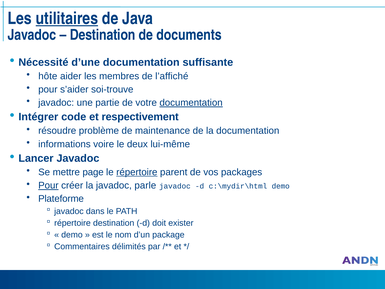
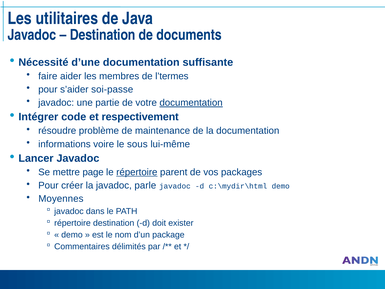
utilitaires underline: present -> none
hôte: hôte -> faire
l’affiché: l’affiché -> l’termes
soi-trouve: soi-trouve -> soi-passe
deux: deux -> sous
Pour at (48, 185) underline: present -> none
Plateforme: Plateforme -> Moyennes
